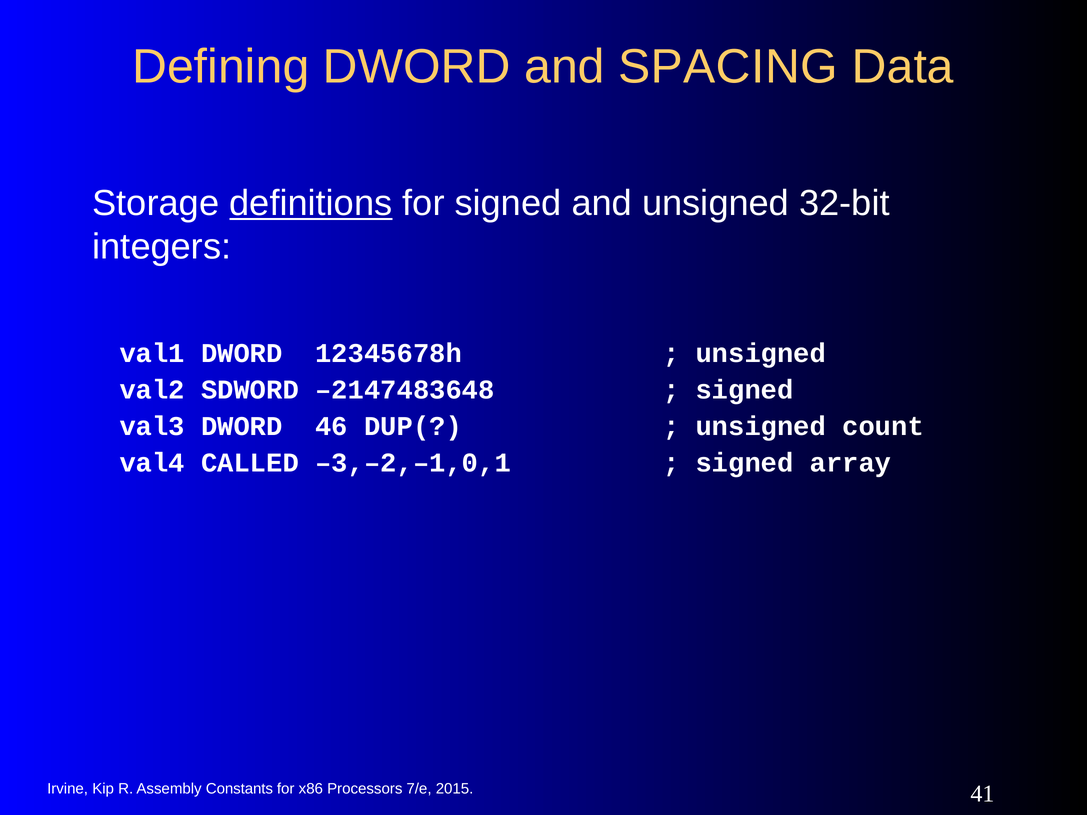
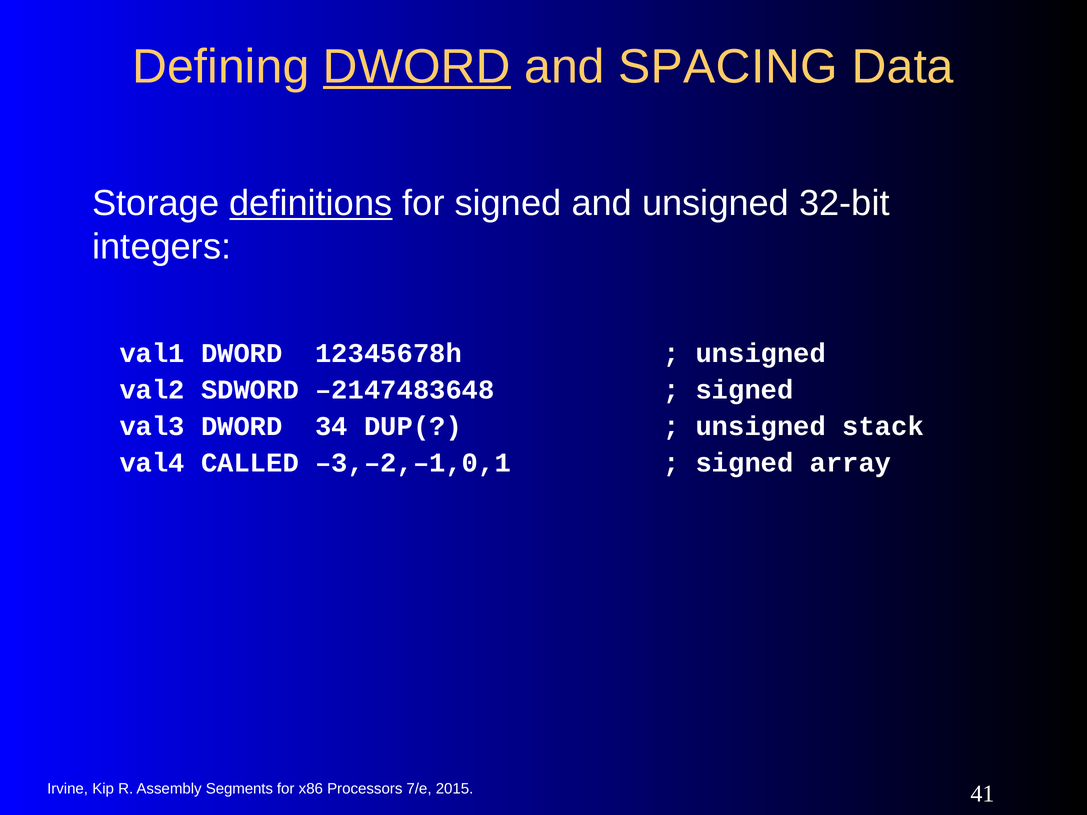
DWORD at (417, 67) underline: none -> present
46: 46 -> 34
count: count -> stack
Constants: Constants -> Segments
